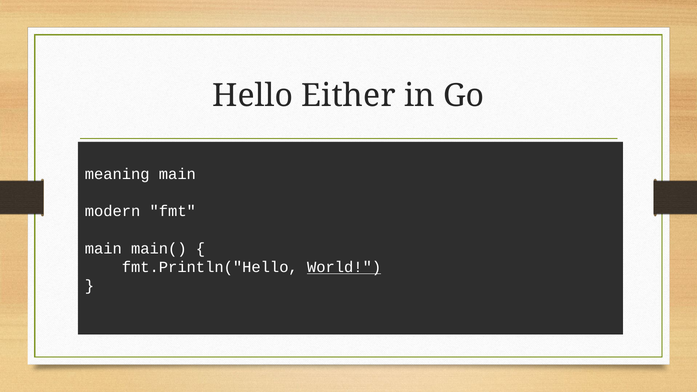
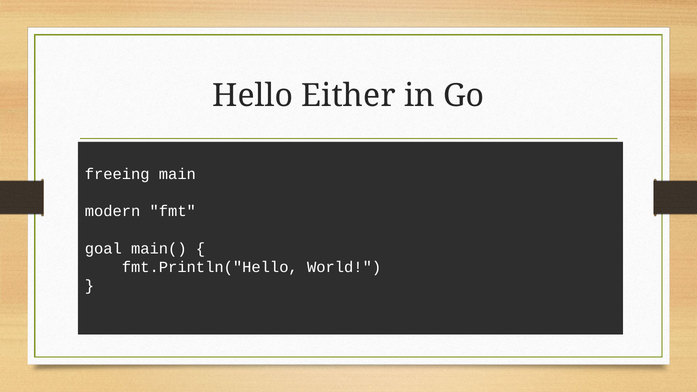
meaning: meaning -> freeing
main at (103, 249): main -> goal
World underline: present -> none
